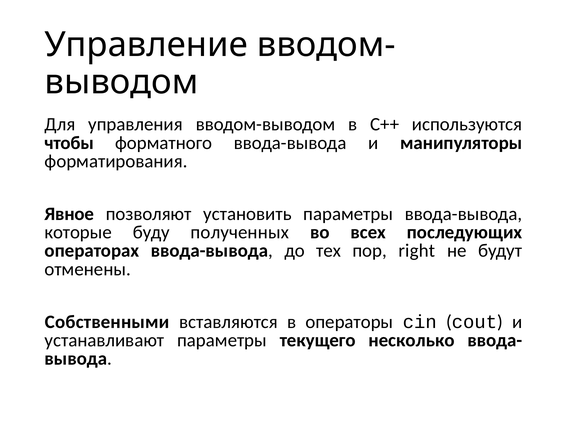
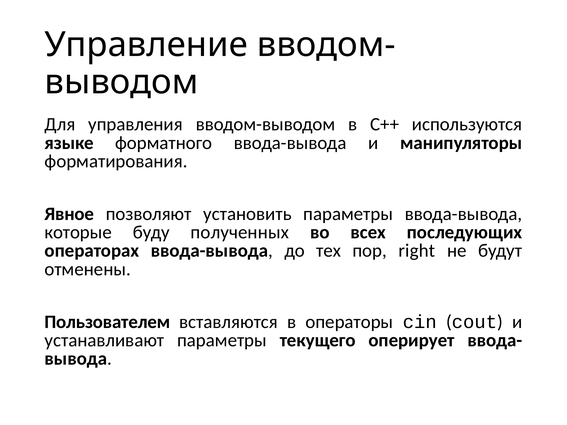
чтобы: чтобы -> языке
Собственными: Собственными -> Пользователем
несколько: несколько -> оперирует
